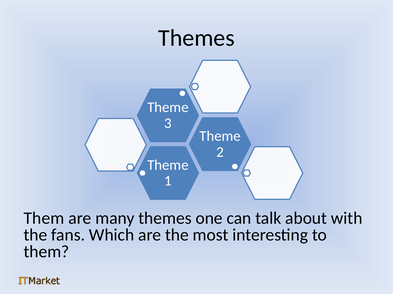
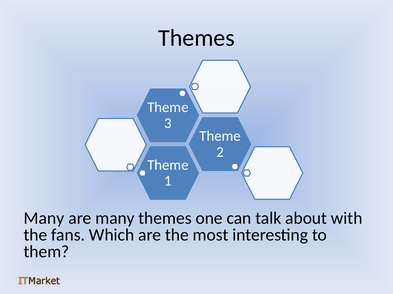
Them at (44, 219): Them -> Many
